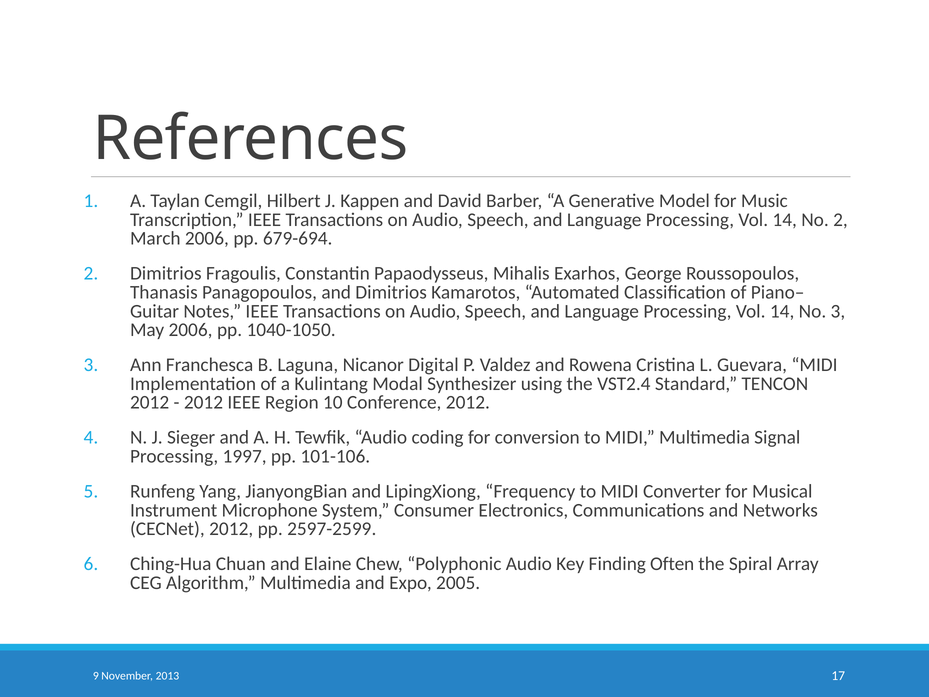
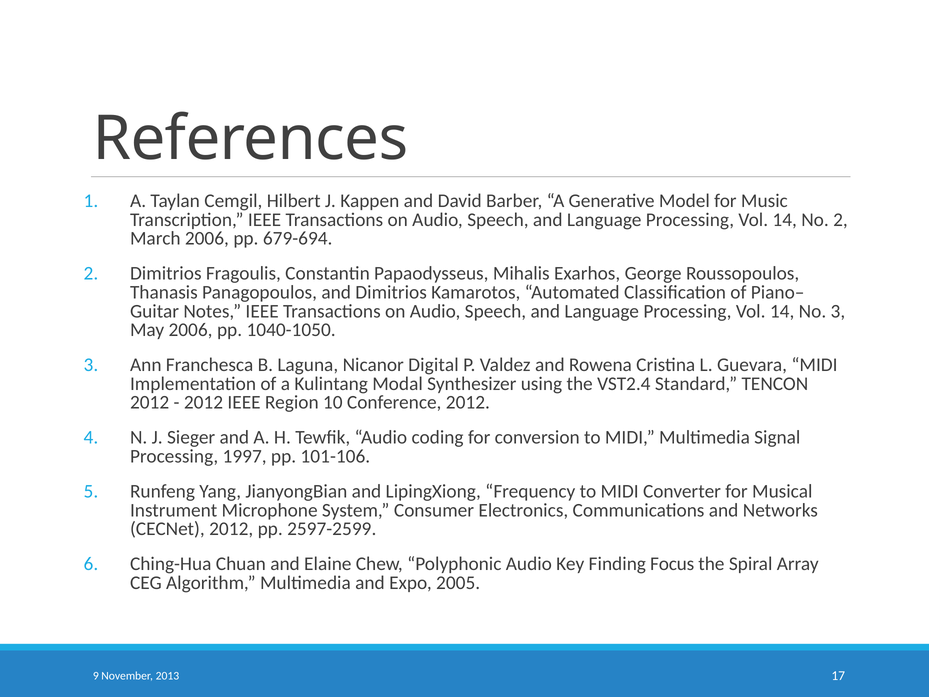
Often: Often -> Focus
